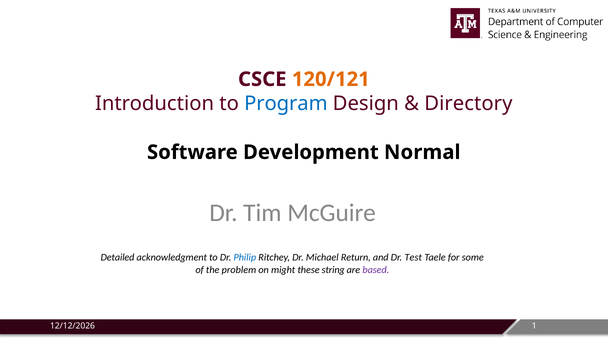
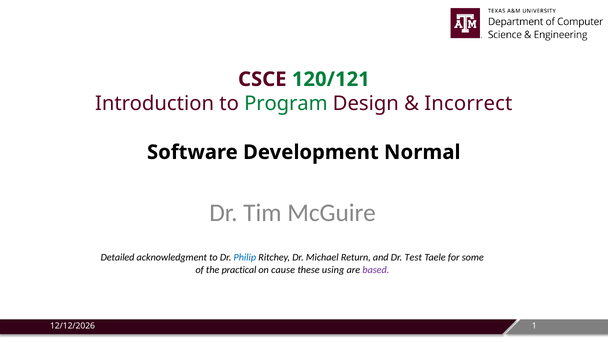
120/121 colour: orange -> green
Program colour: blue -> green
Directory: Directory -> Incorrect
problem: problem -> practical
might: might -> cause
string: string -> using
